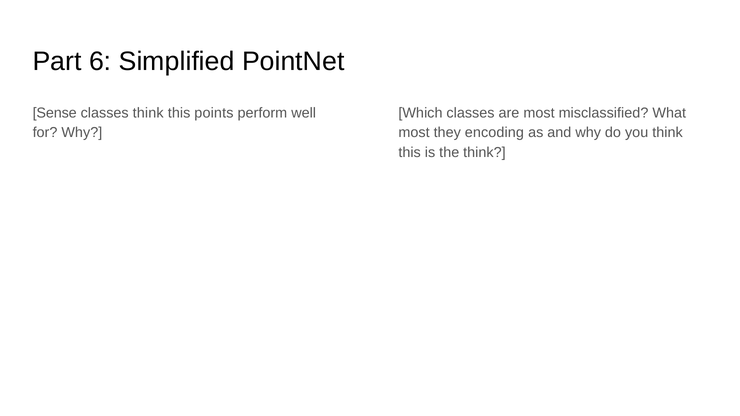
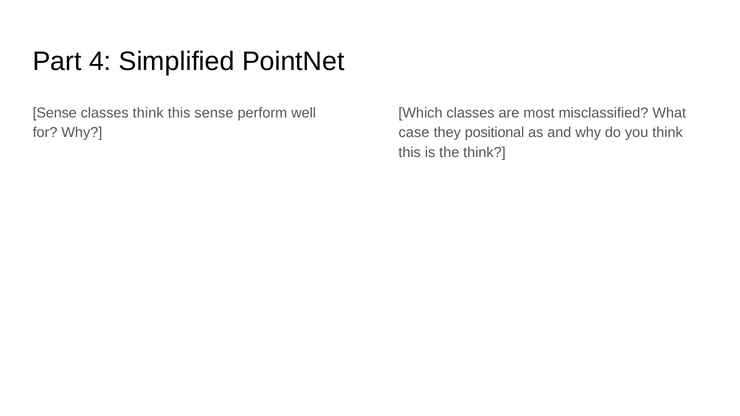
6: 6 -> 4
this points: points -> sense
most at (414, 133): most -> case
encoding: encoding -> positional
